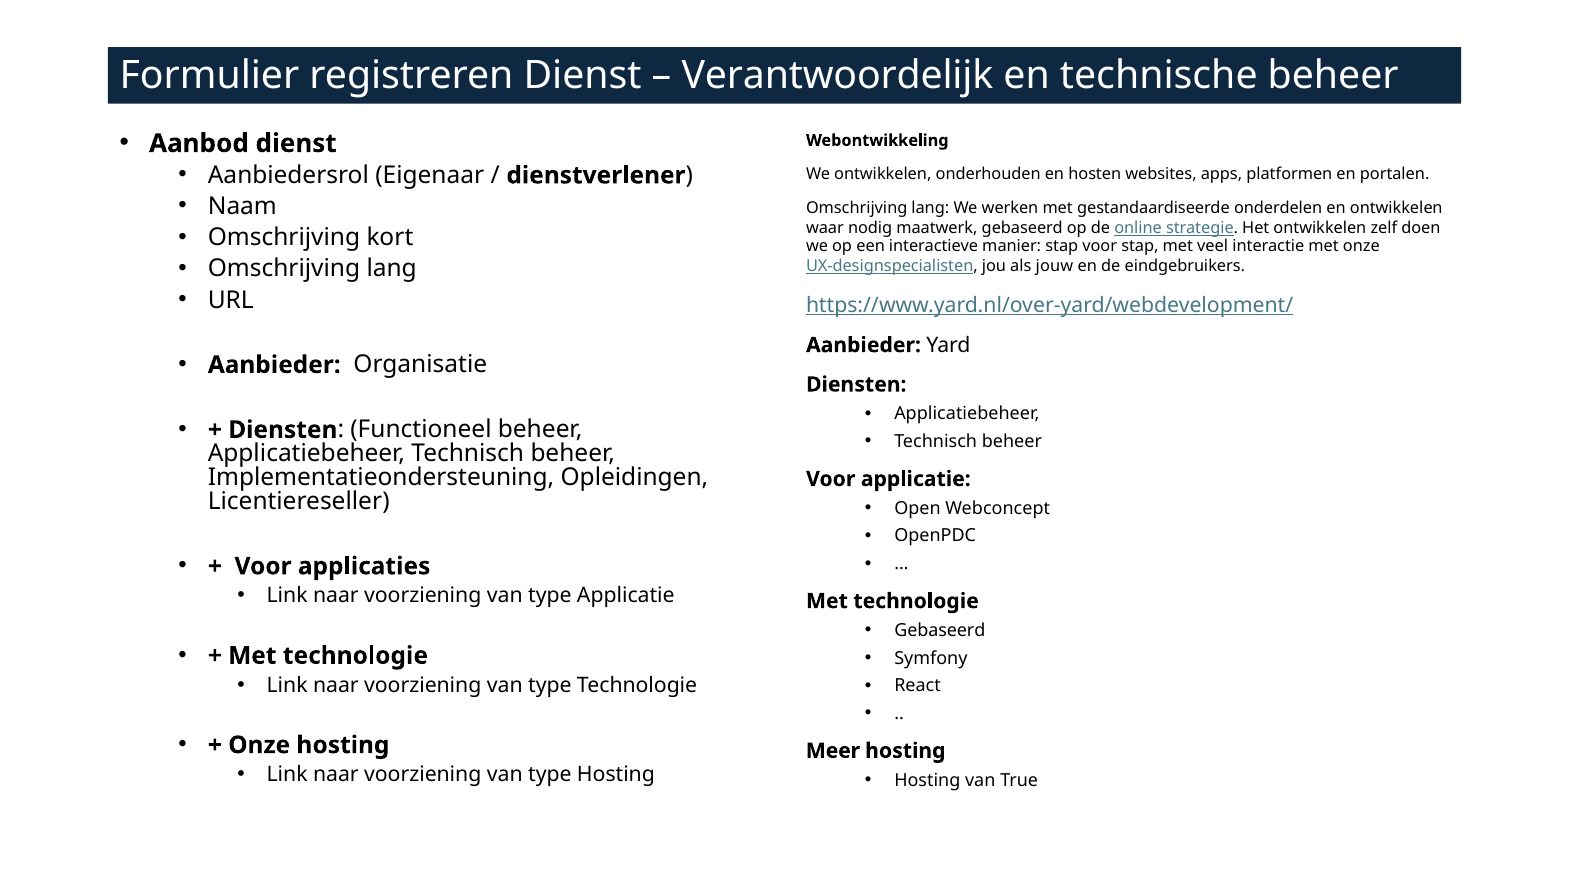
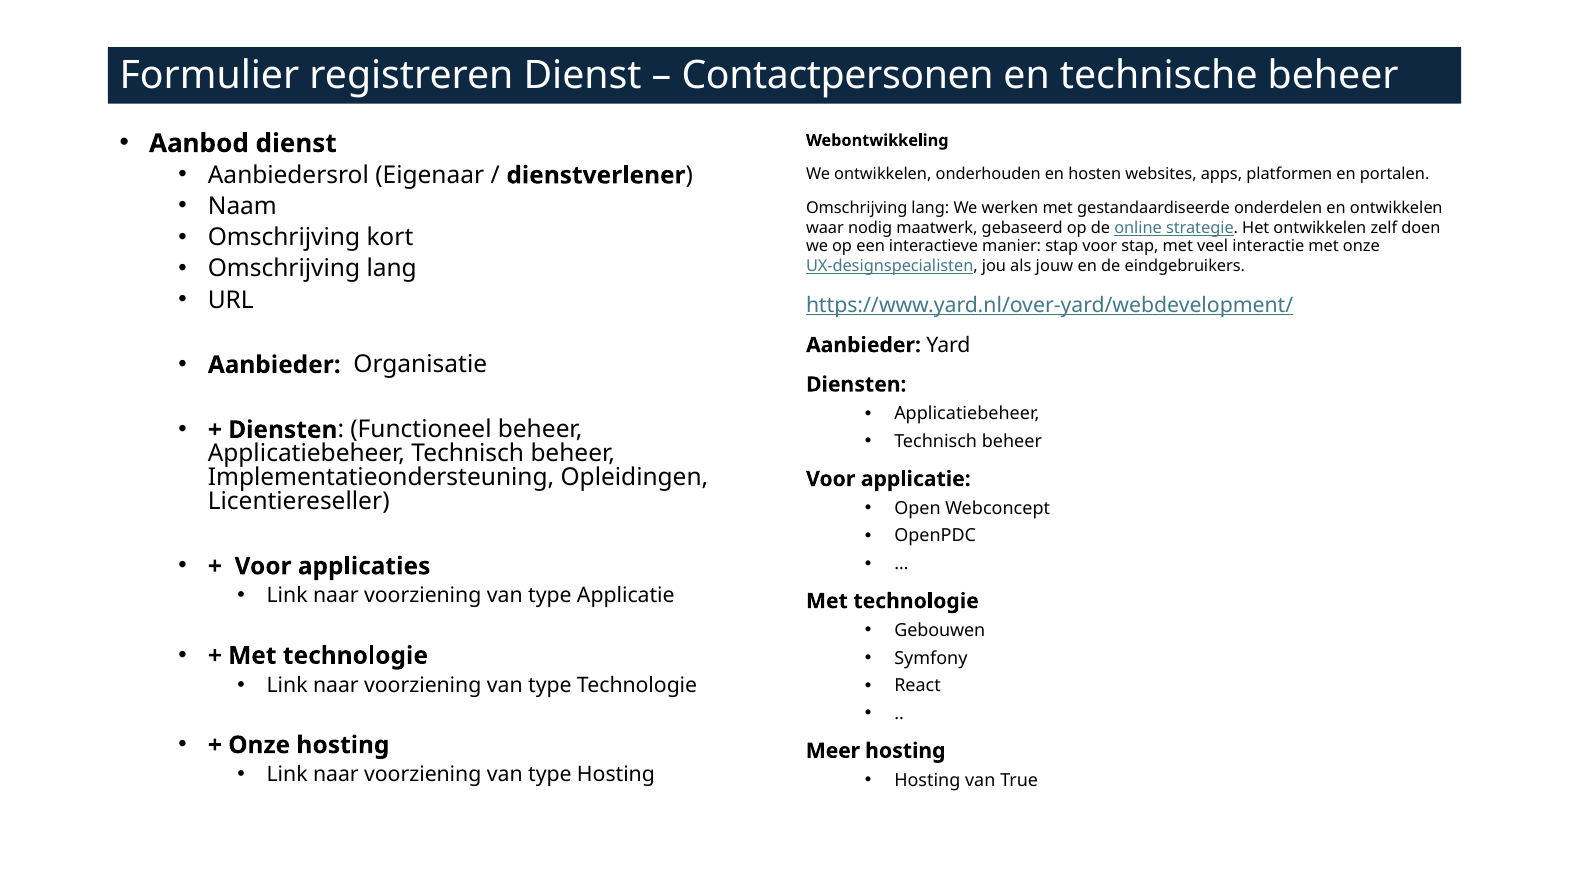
Verantwoordelijk: Verantwoordelijk -> Contactpersonen
Gebaseerd at (940, 630): Gebaseerd -> Gebouwen
